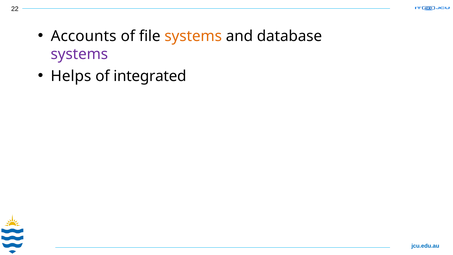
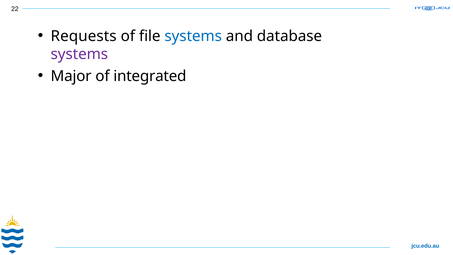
Accounts: Accounts -> Requests
systems at (193, 36) colour: orange -> blue
Helps: Helps -> Major
